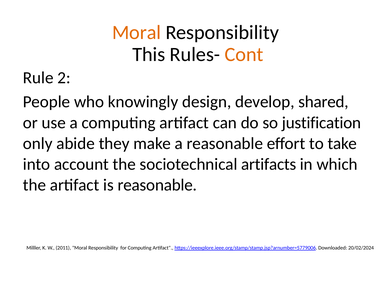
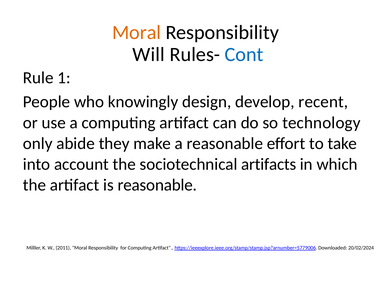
This: This -> Will
Cont colour: orange -> blue
2: 2 -> 1
shared: shared -> recent
justification: justification -> technology
